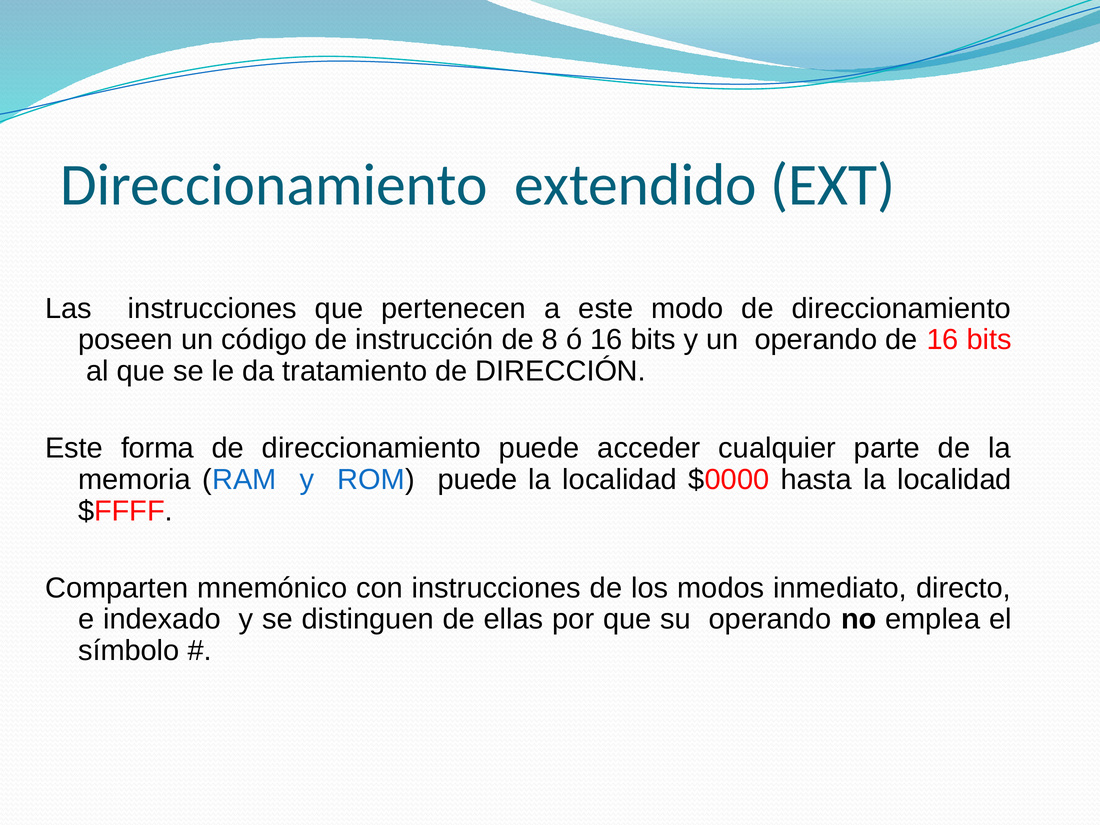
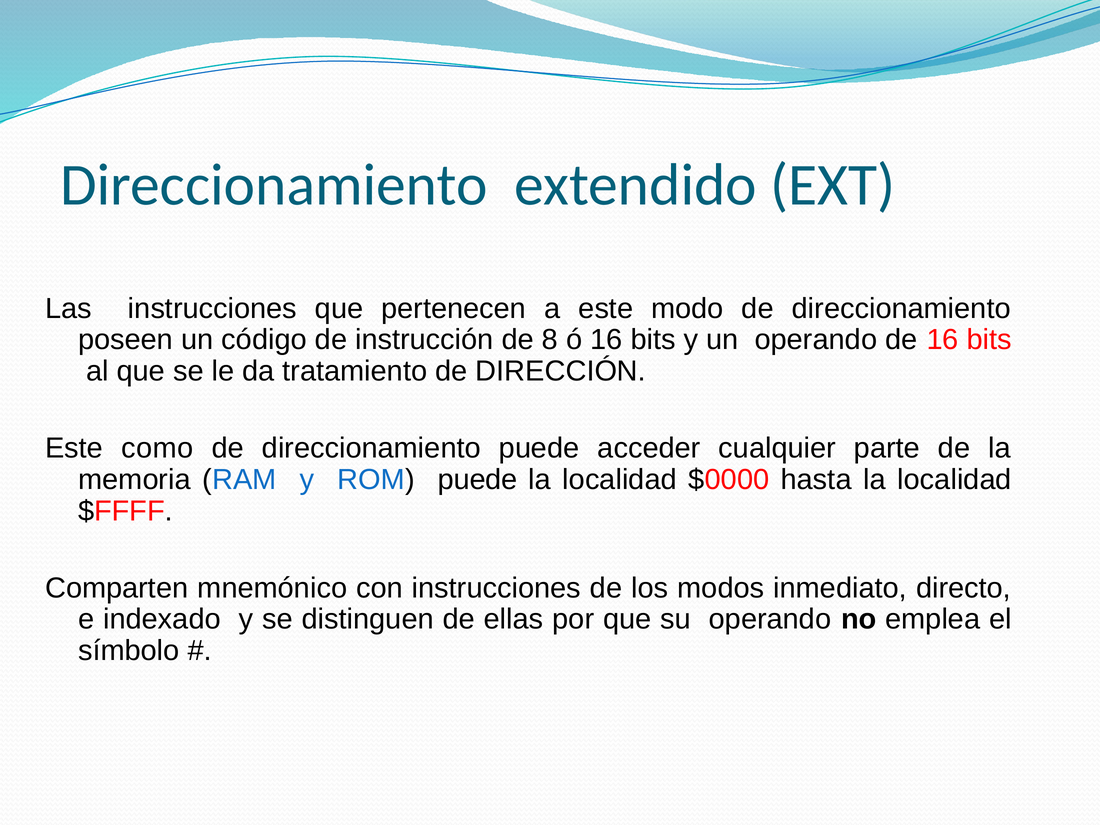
forma: forma -> como
